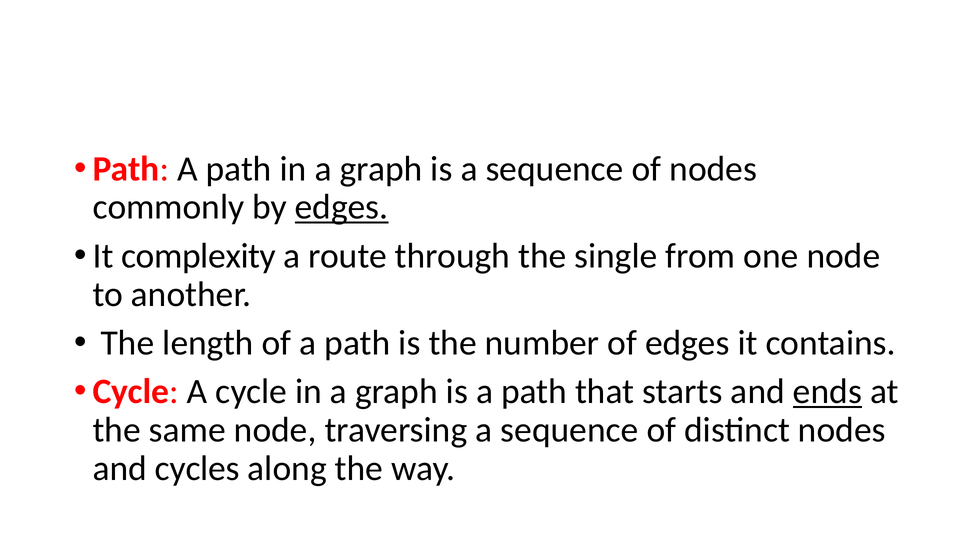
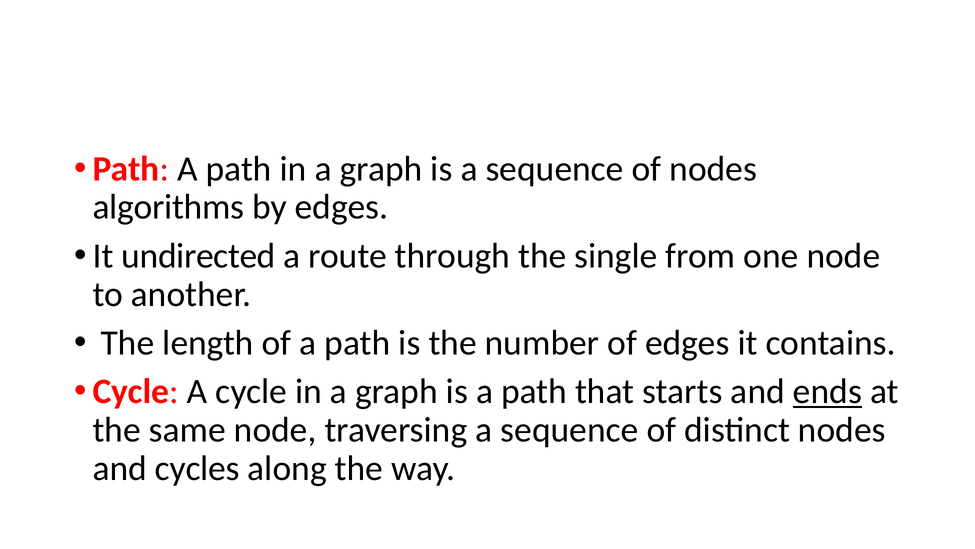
commonly: commonly -> algorithms
edges at (342, 207) underline: present -> none
complexity: complexity -> undirected
